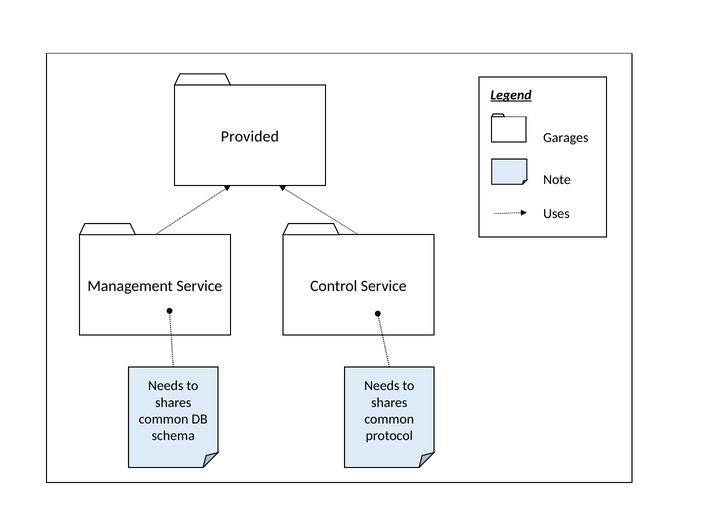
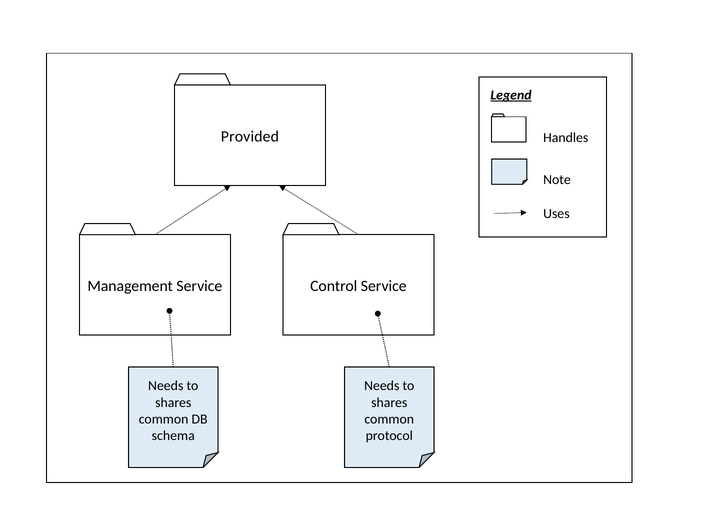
Garages: Garages -> Handles
